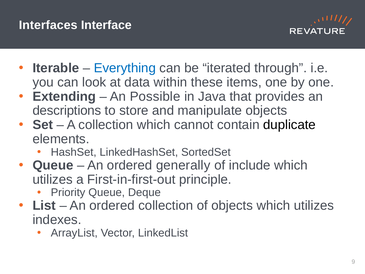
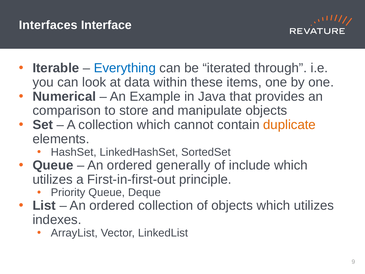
Extending: Extending -> Numerical
Possible: Possible -> Example
descriptions: descriptions -> comparison
duplicate colour: black -> orange
